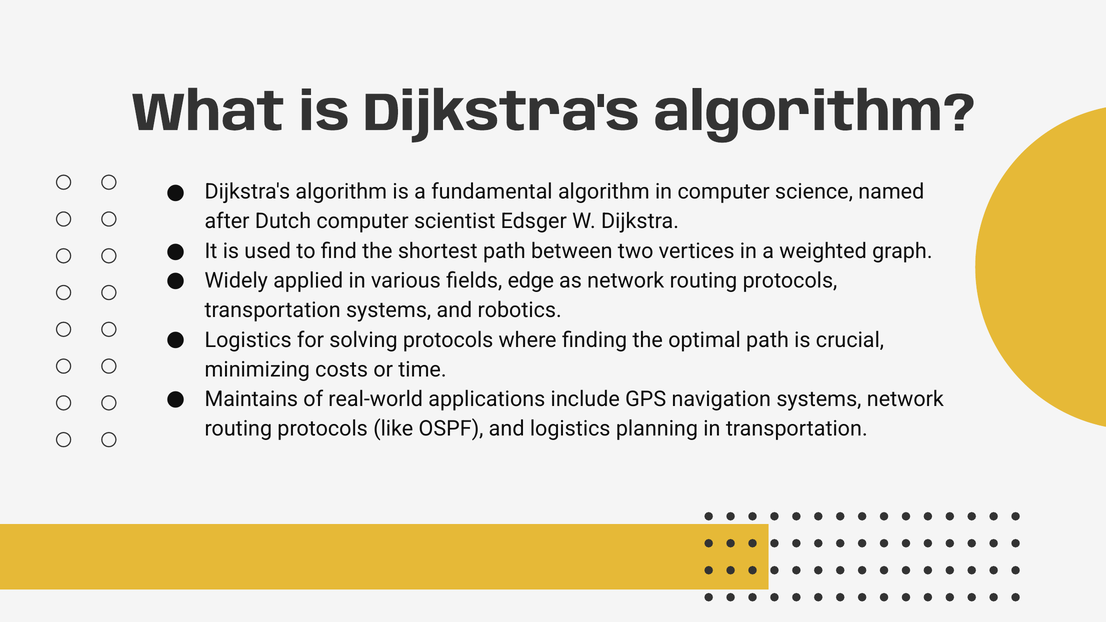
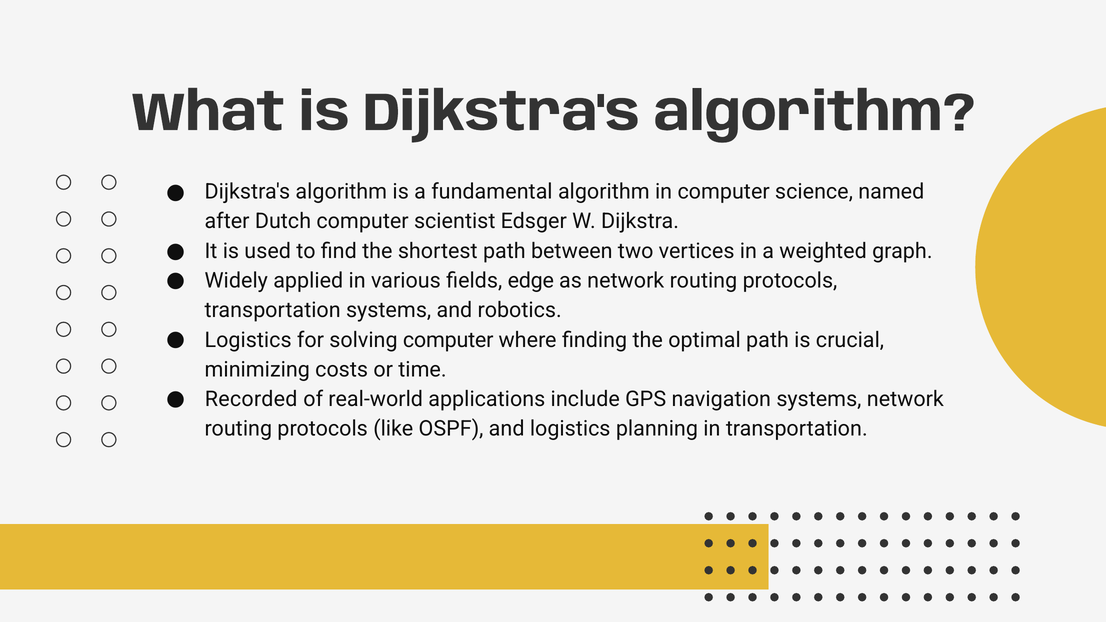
solving protocols: protocols -> computer
Maintains: Maintains -> Recorded
